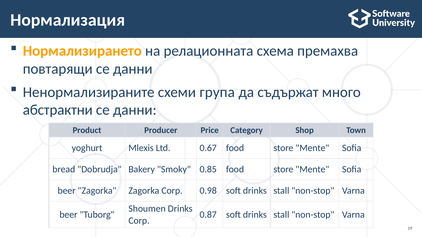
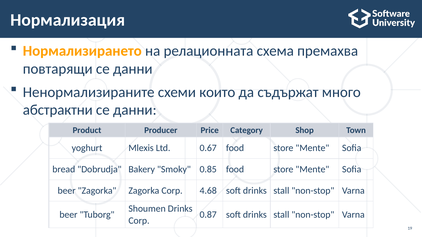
група: група -> които
0.98: 0.98 -> 4.68
